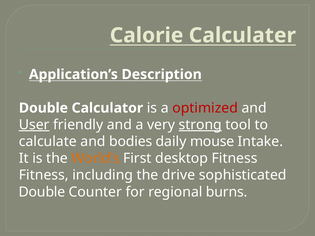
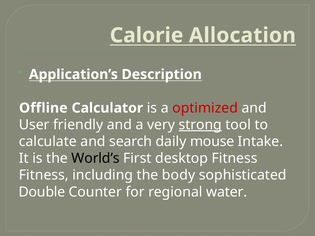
Calculater: Calculater -> Allocation
Double at (43, 108): Double -> Offline
User underline: present -> none
bodies: bodies -> search
World’s colour: orange -> black
drive: drive -> body
burns: burns -> water
